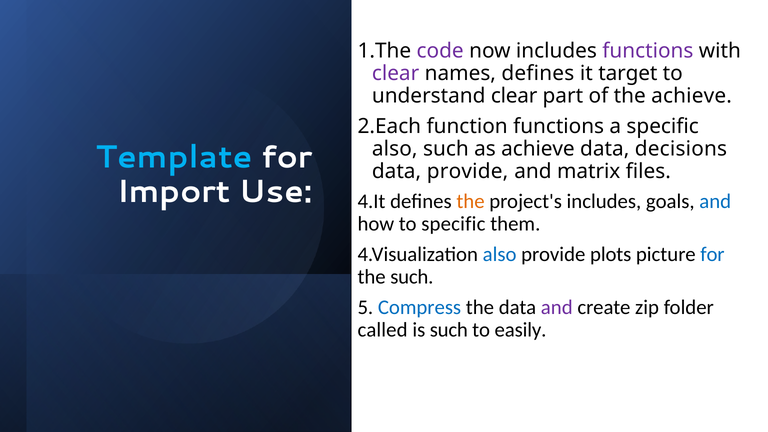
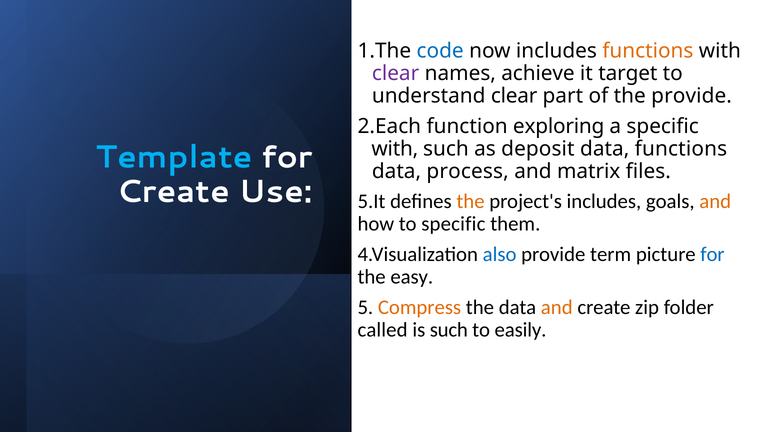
code colour: purple -> blue
functions at (648, 51) colour: purple -> orange
names defines: defines -> achieve
the achieve: achieve -> provide
function functions: functions -> exploring
also at (395, 149): also -> with
as achieve: achieve -> deposit
data decisions: decisions -> functions
data provide: provide -> process
Import at (173, 192): Import -> Create
4.It: 4.It -> 5.It
and at (715, 202) colour: blue -> orange
plots: plots -> term
the such: such -> easy
Compress colour: blue -> orange
and at (557, 307) colour: purple -> orange
